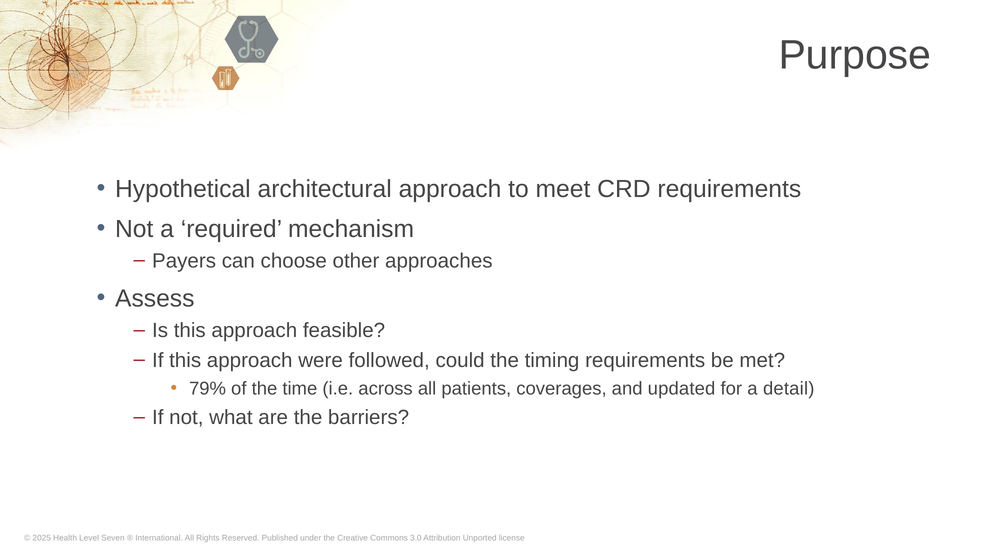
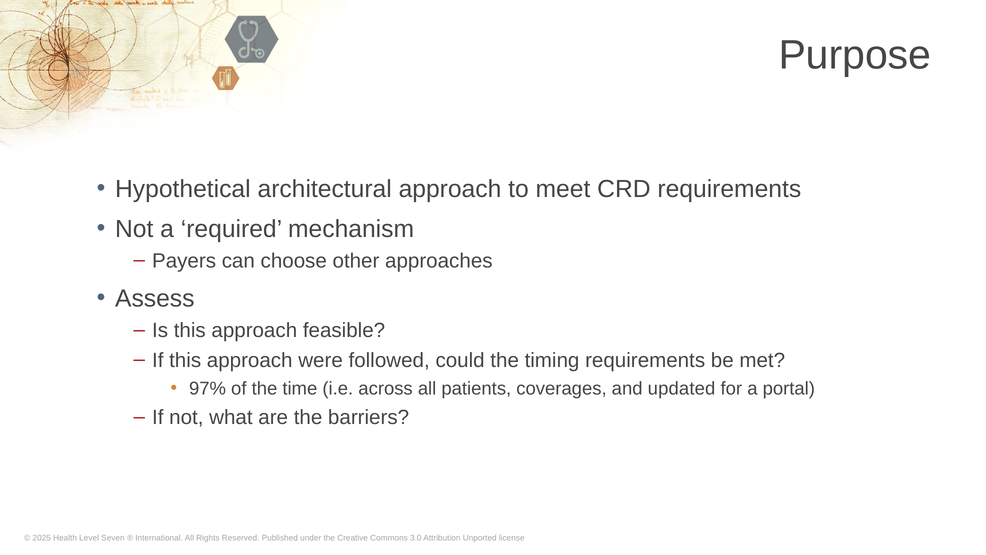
79%: 79% -> 97%
detail: detail -> portal
